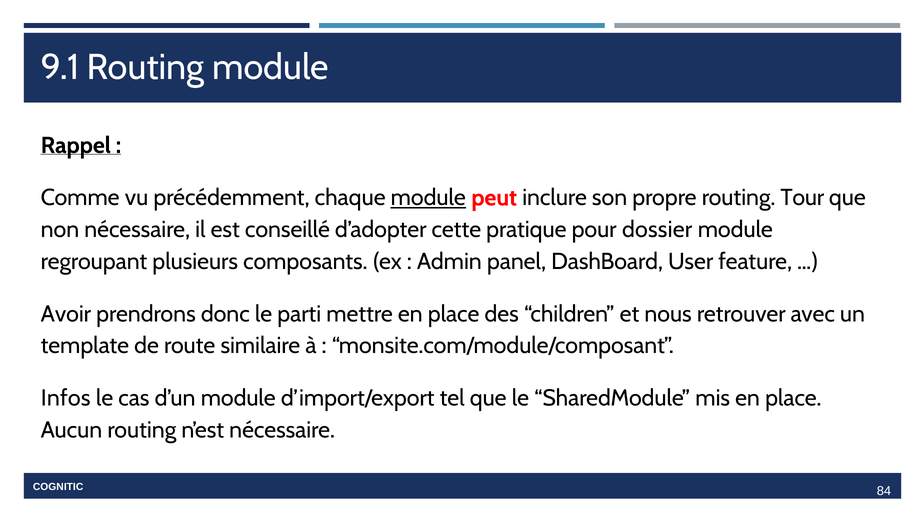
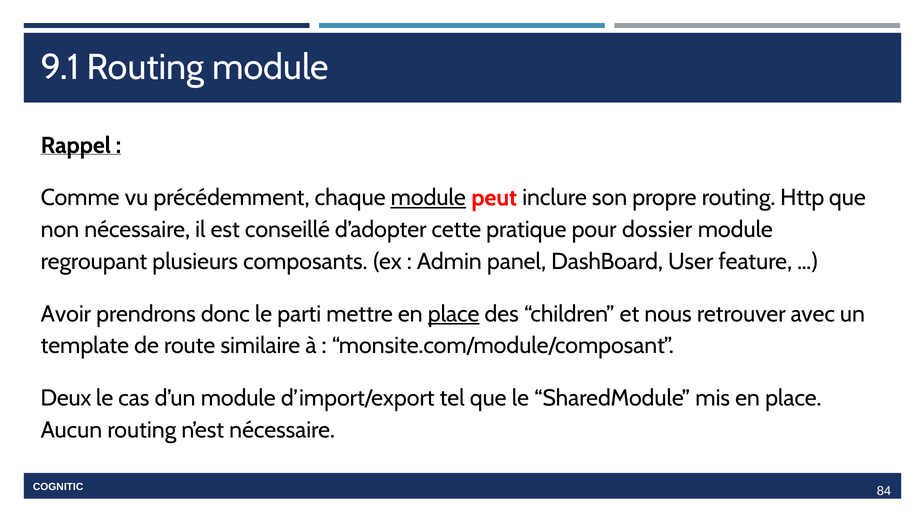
Tour: Tour -> Http
place at (454, 314) underline: none -> present
Infos: Infos -> Deux
